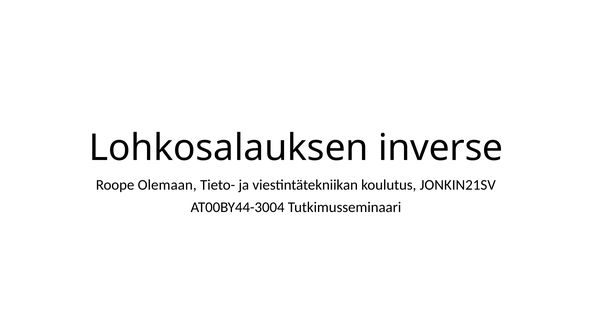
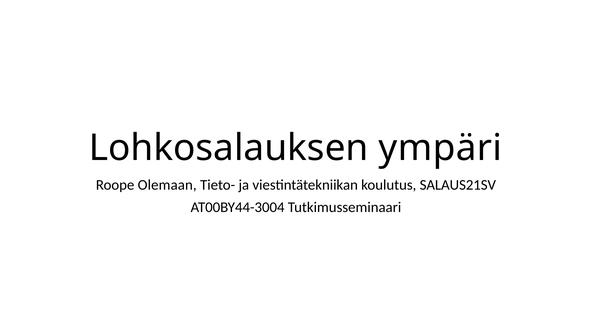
inverse: inverse -> ympäri
JONKIN21SV: JONKIN21SV -> SALAUS21SV
